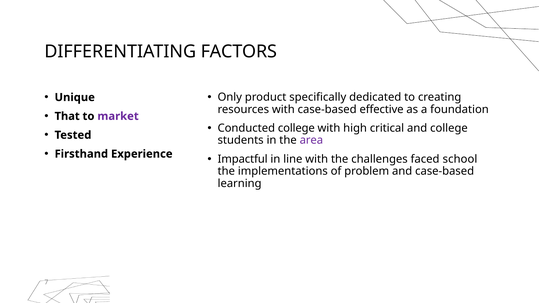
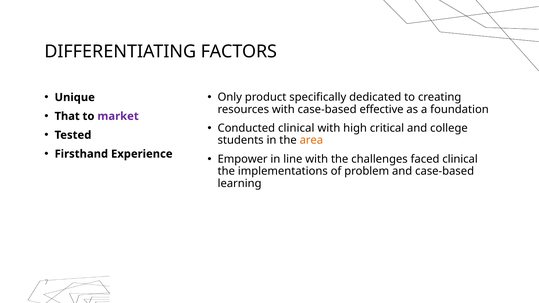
Conducted college: college -> clinical
area colour: purple -> orange
Impactful: Impactful -> Empower
faced school: school -> clinical
